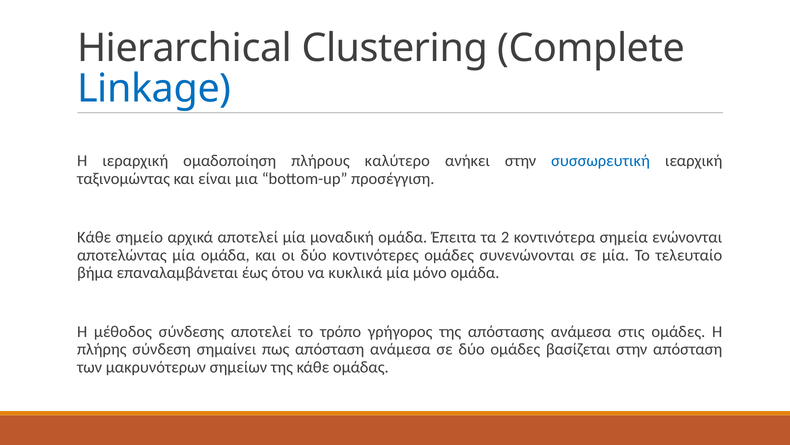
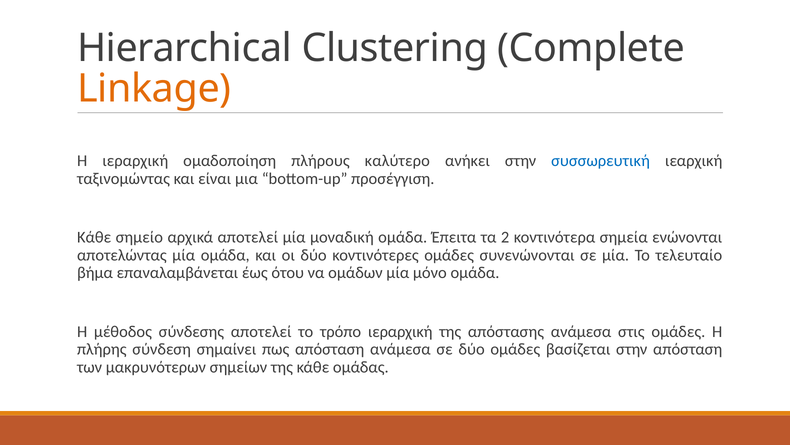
Linkage colour: blue -> orange
κυκλικά: κυκλικά -> ομάδων
τρόπο γρήγορος: γρήγορος -> ιεραρχική
